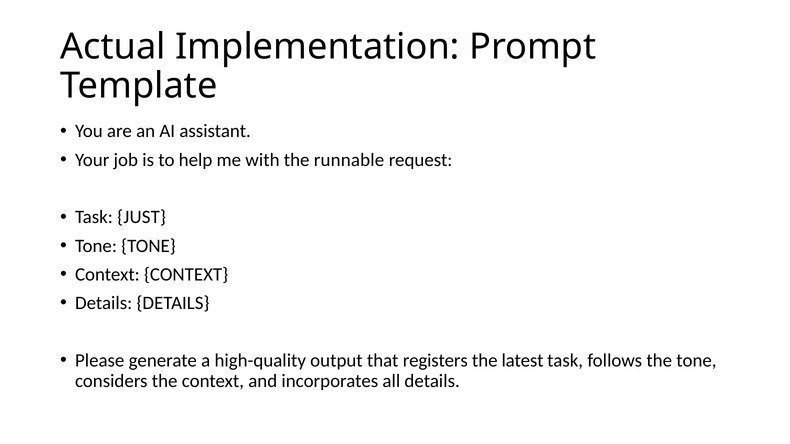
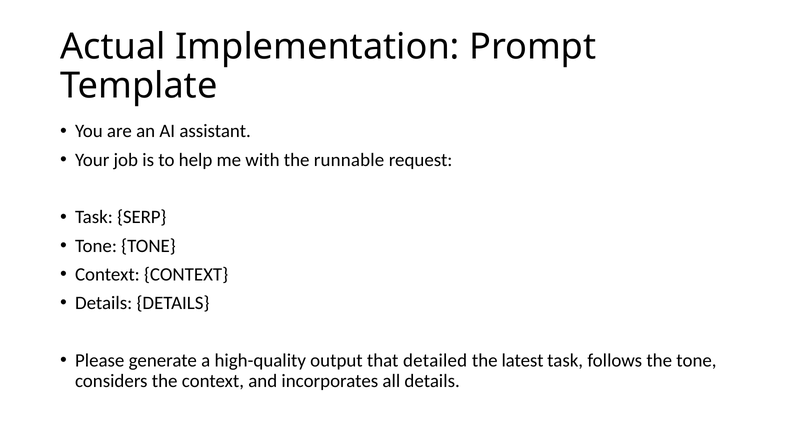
JUST: JUST -> SERP
registers: registers -> detailed
